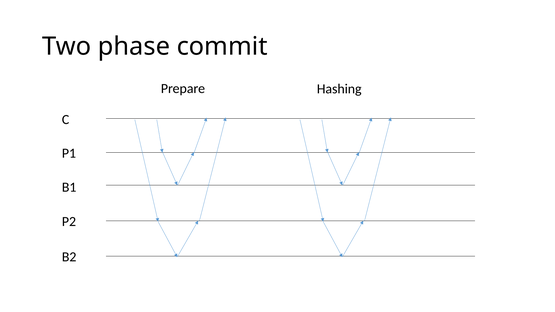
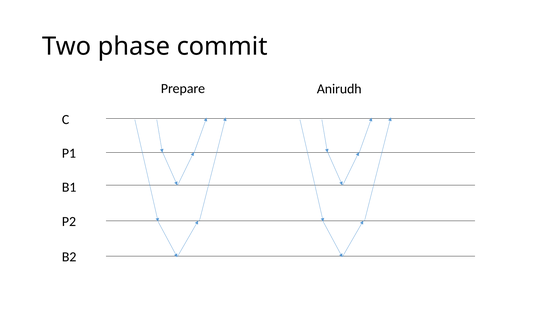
Hashing: Hashing -> Anirudh
